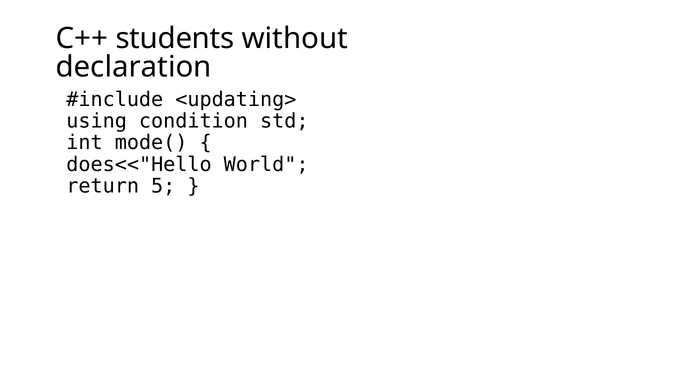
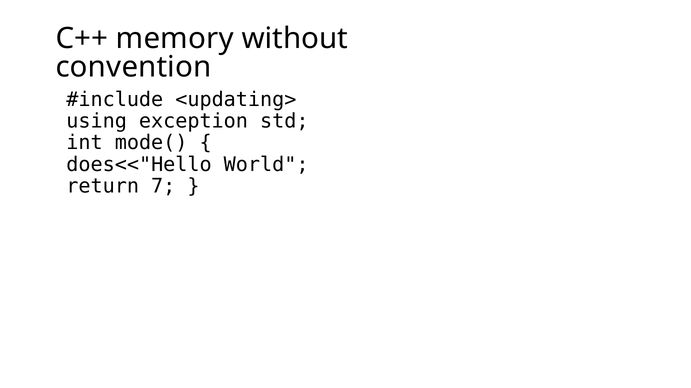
students: students -> memory
declaration: declaration -> convention
condition: condition -> exception
5: 5 -> 7
